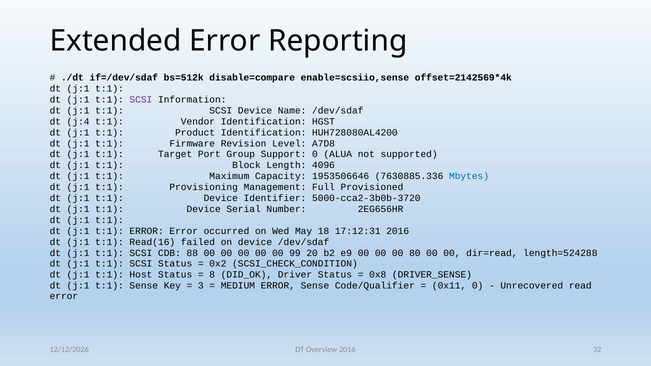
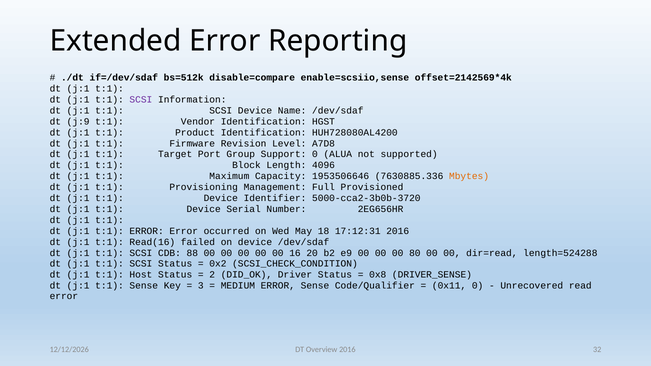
j:4: j:4 -> j:9
Mbytes colour: blue -> orange
99: 99 -> 16
8: 8 -> 2
